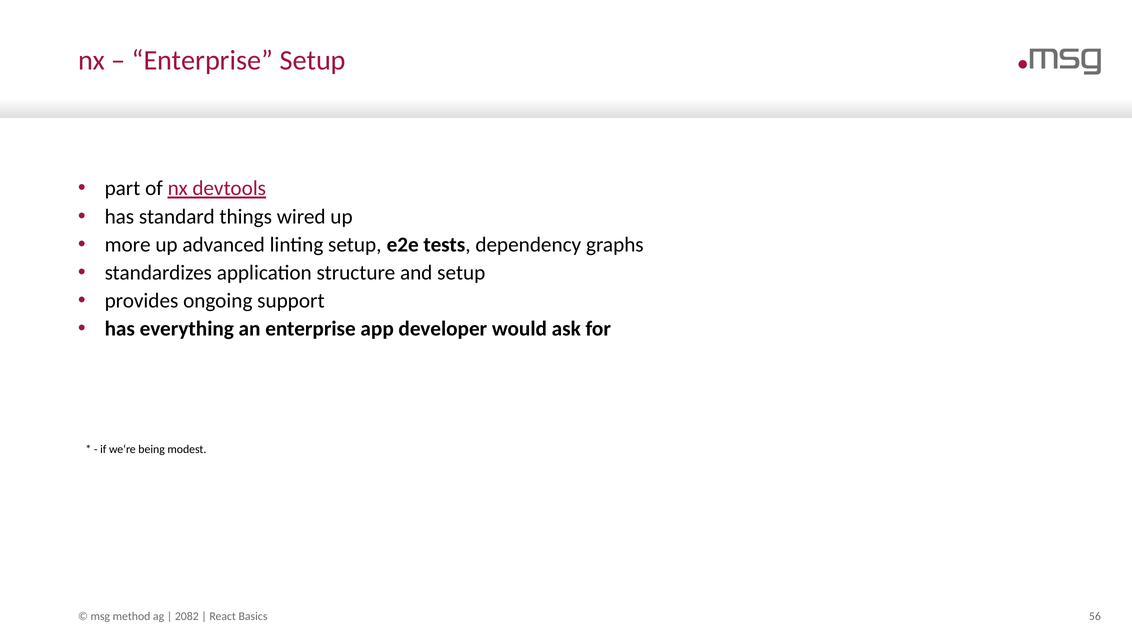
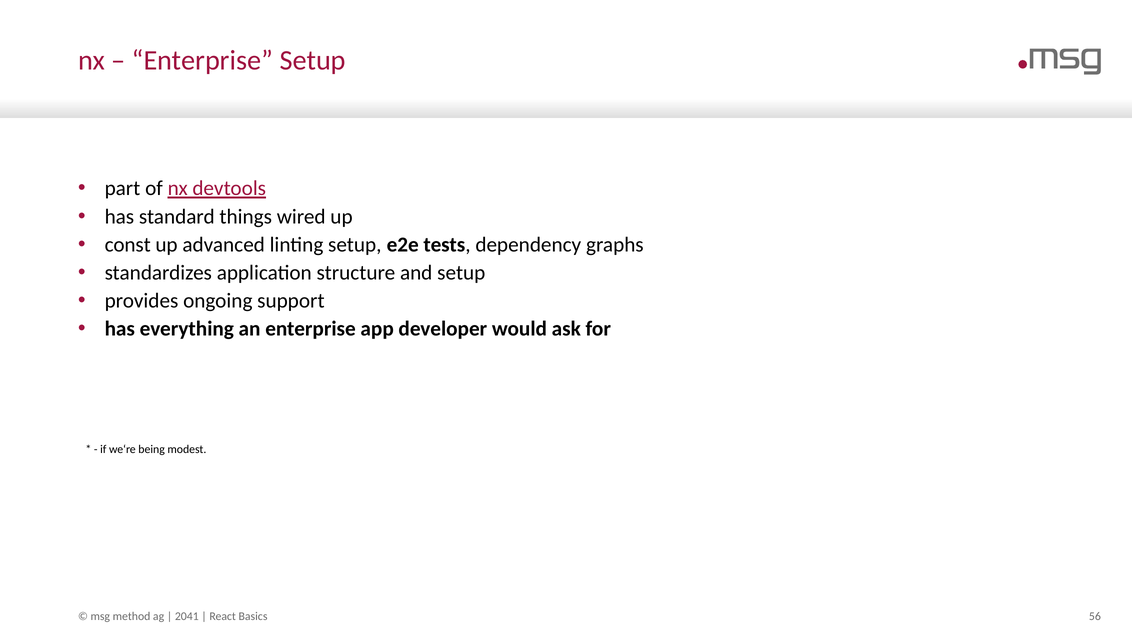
more: more -> const
2082: 2082 -> 2041
